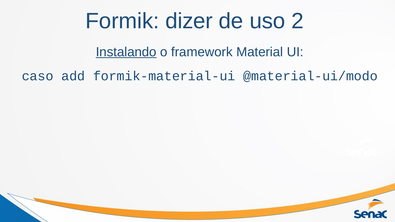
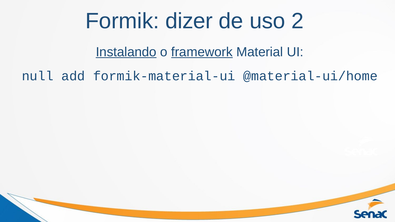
framework underline: none -> present
caso: caso -> null
@material-ui/modo: @material-ui/modo -> @material-ui/home
